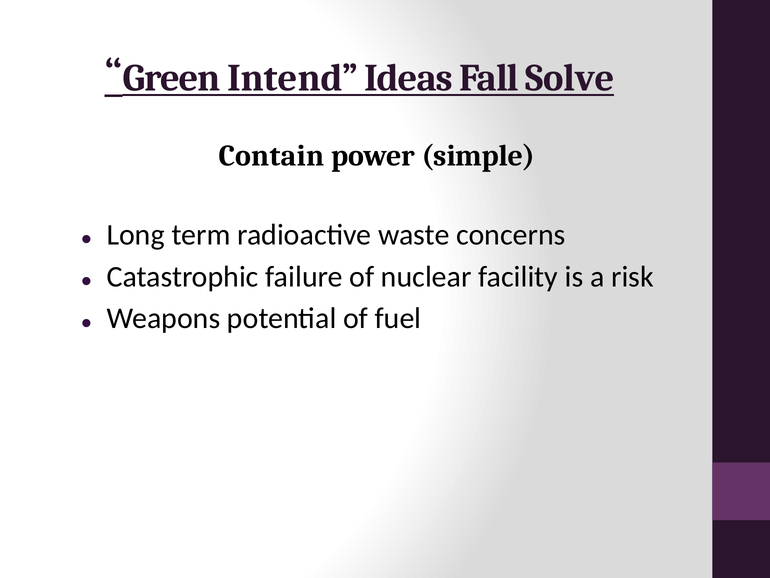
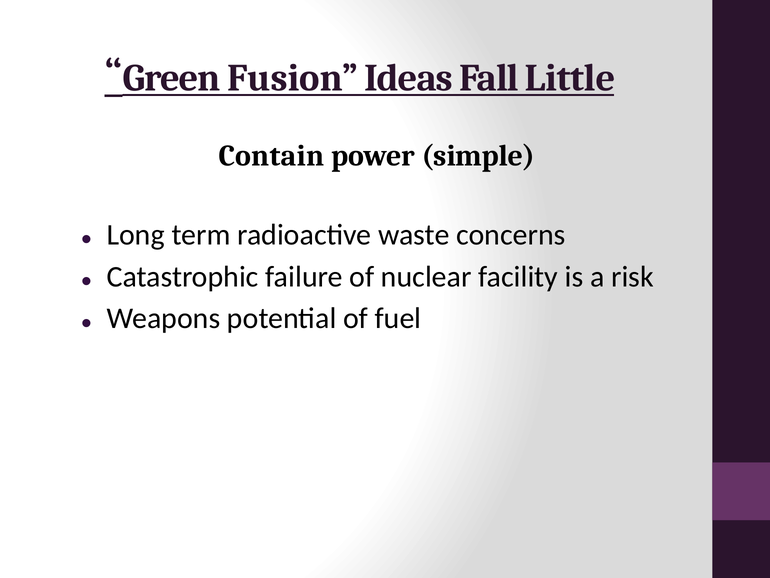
Intend: Intend -> Fusion
Solve: Solve -> Little
